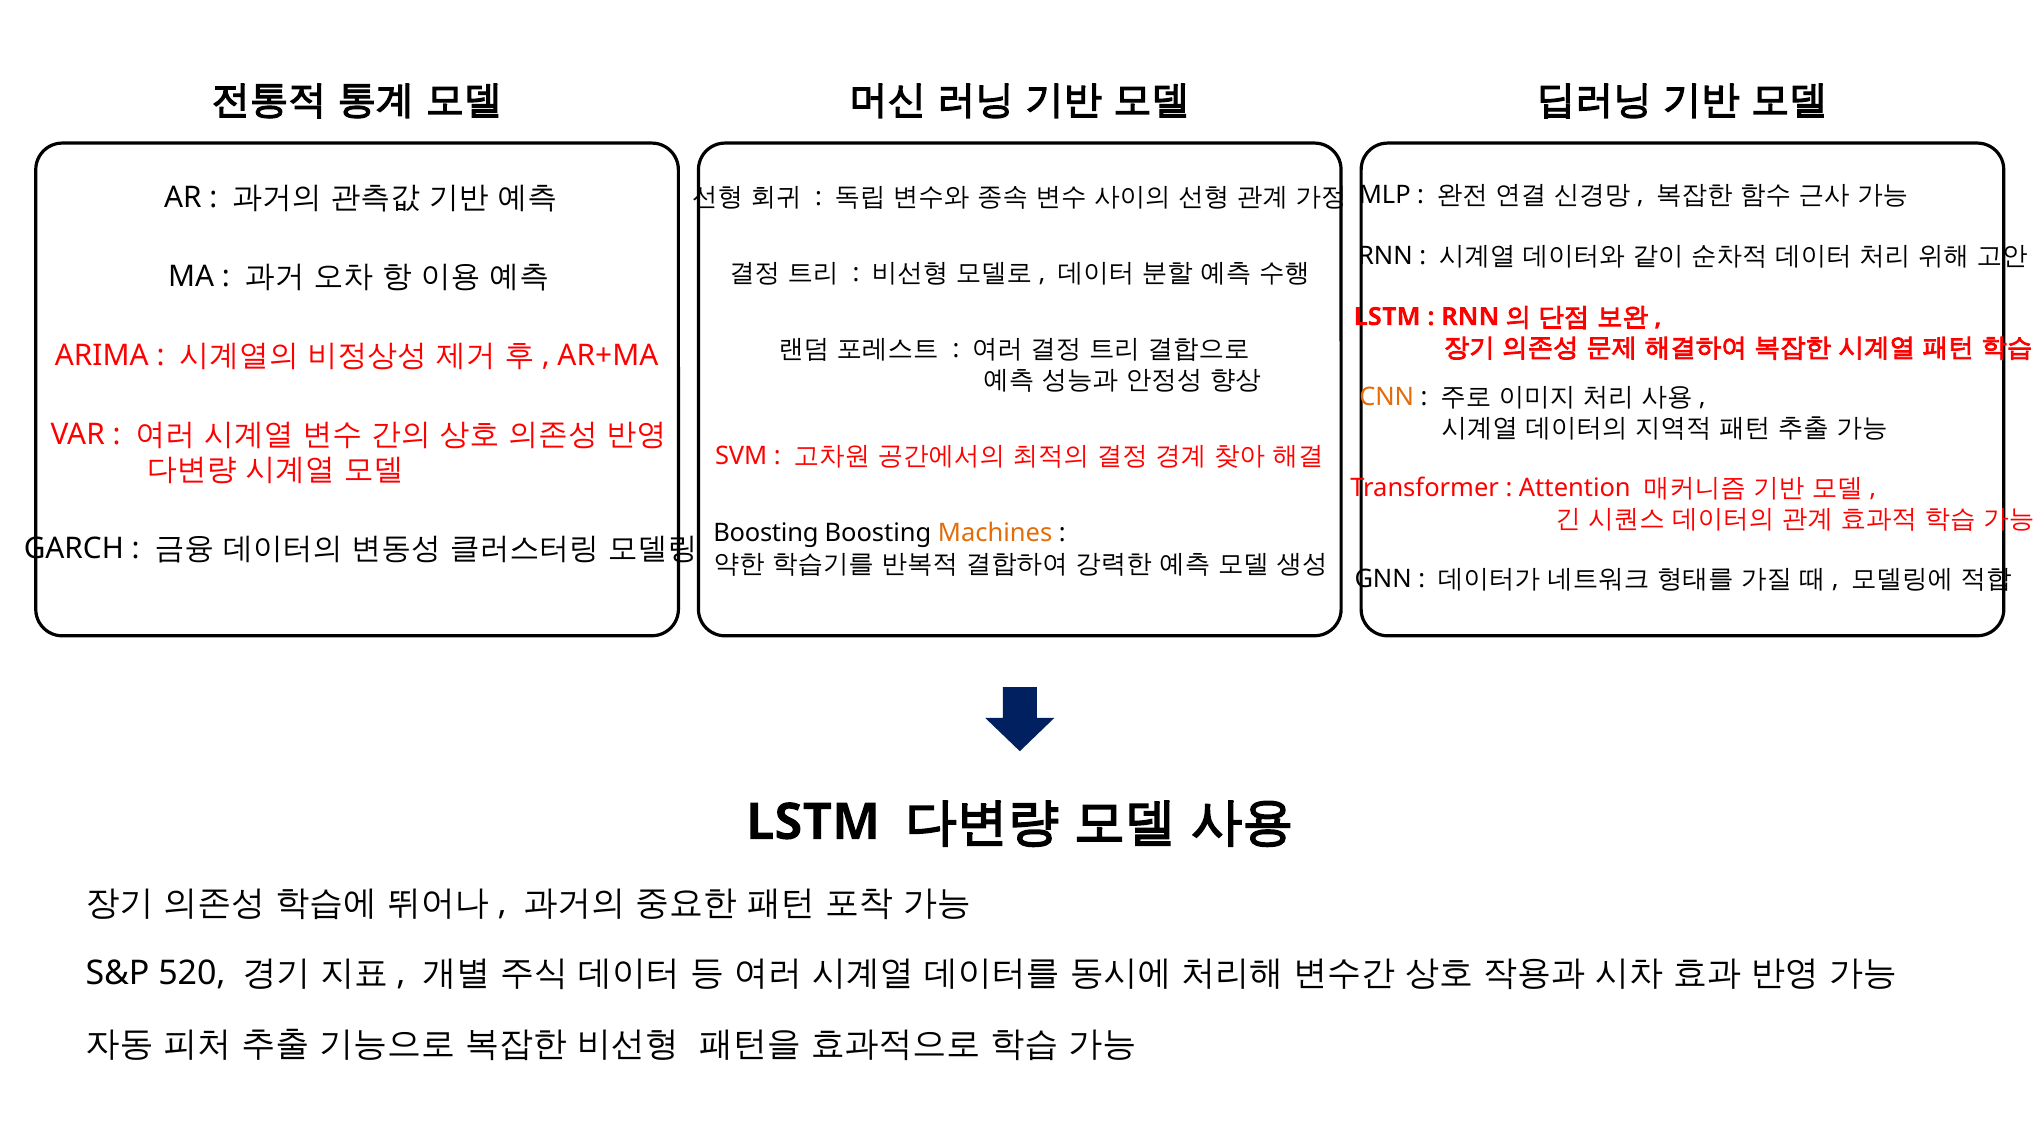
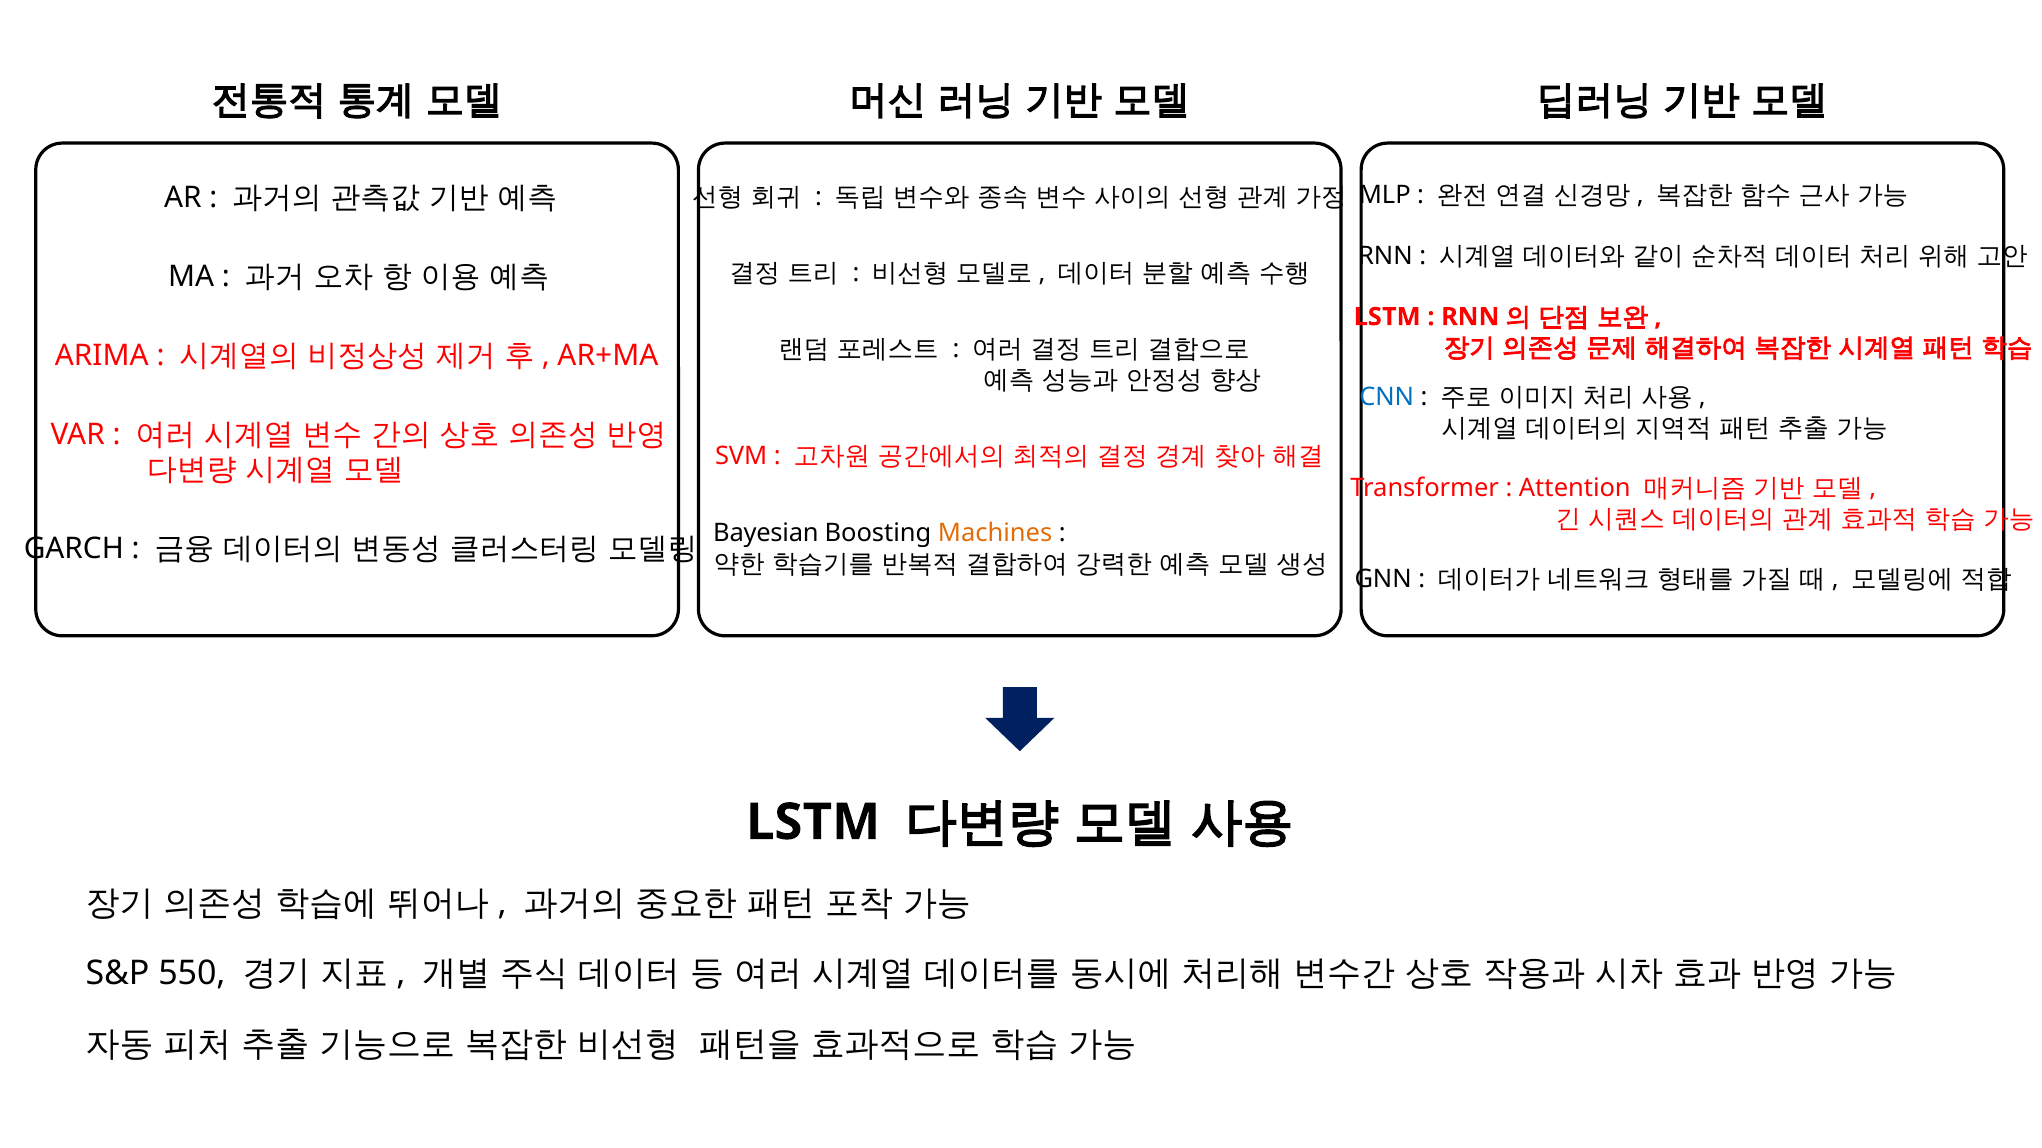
CNN colour: orange -> blue
Boosting at (766, 533): Boosting -> Bayesian
520: 520 -> 550
